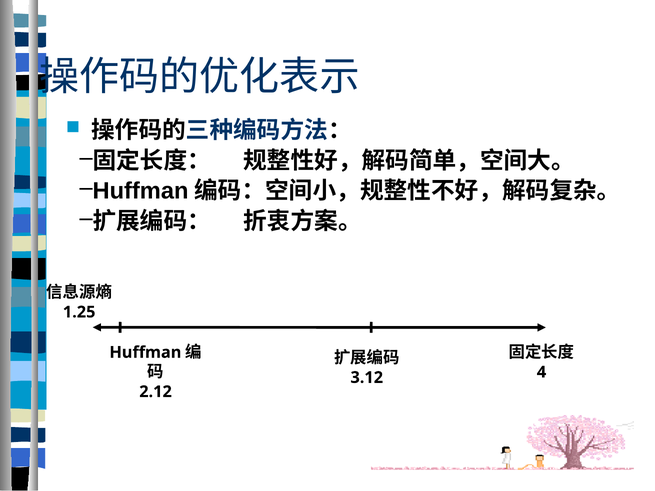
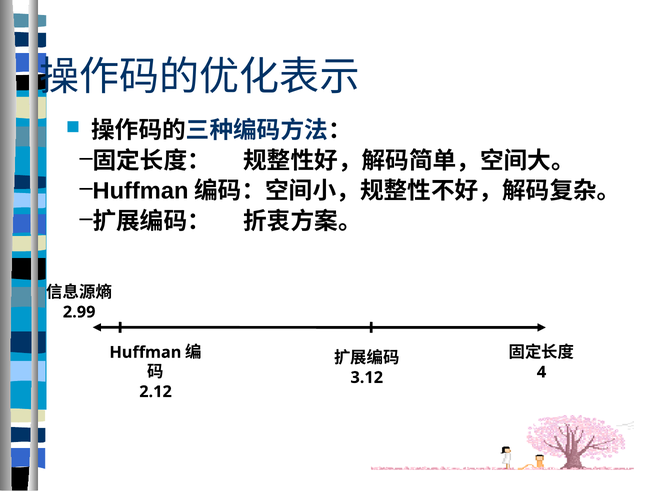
1.25: 1.25 -> 2.99
